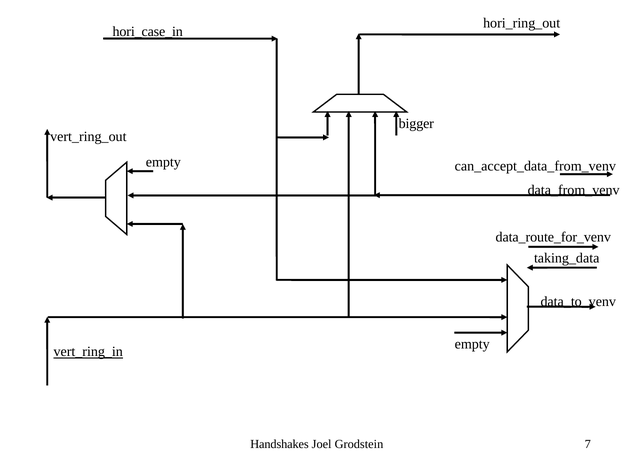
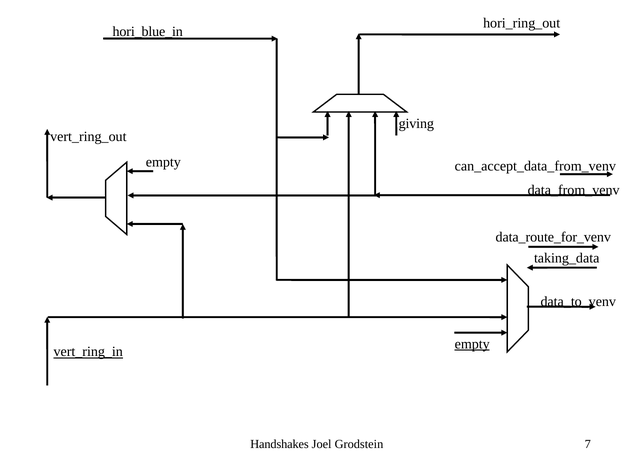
hori_case_in: hori_case_in -> hori_blue_in
bigger: bigger -> giving
empty at (472, 344) underline: none -> present
